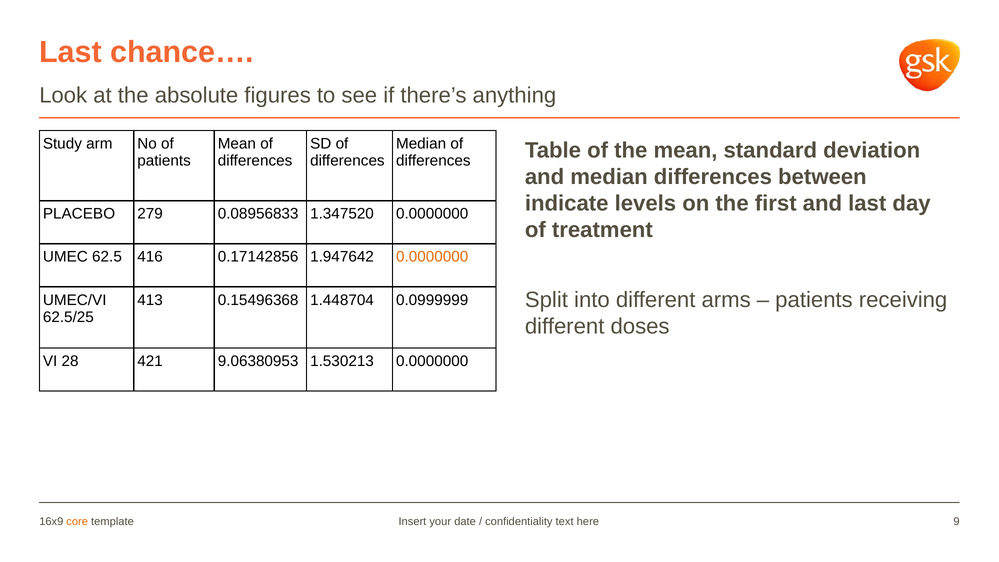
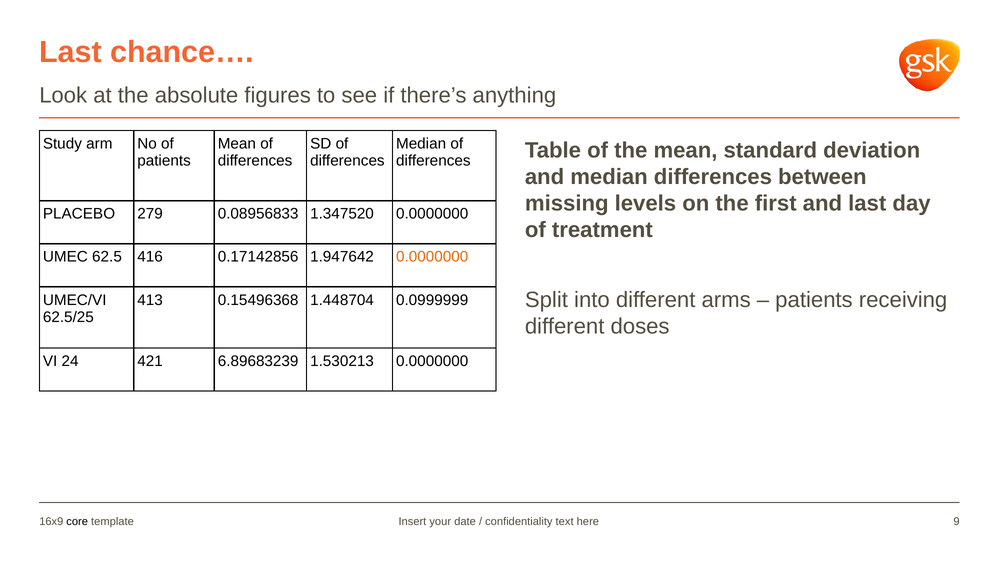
indicate: indicate -> missing
28: 28 -> 24
9.06380953: 9.06380953 -> 6.89683239
core colour: orange -> black
